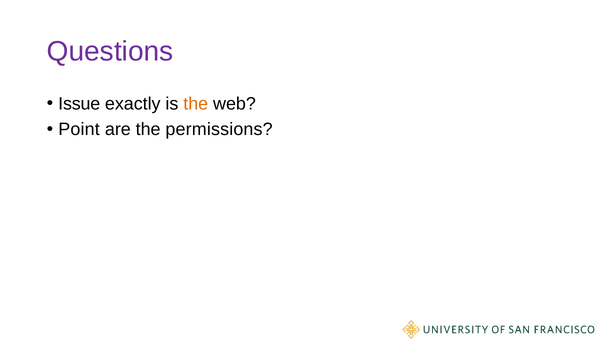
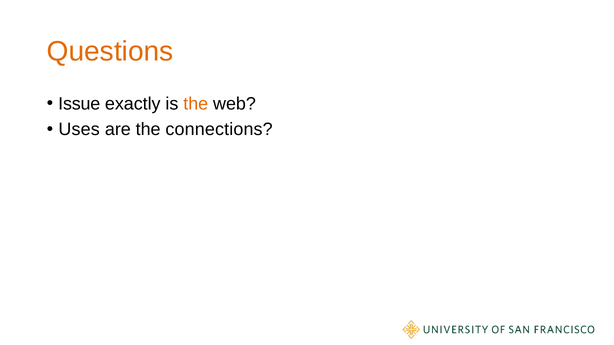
Questions colour: purple -> orange
Point: Point -> Uses
permissions: permissions -> connections
